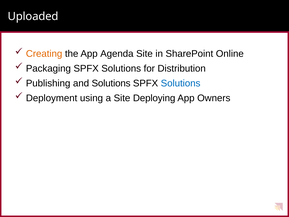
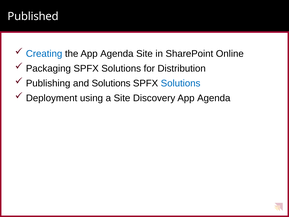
Uploaded: Uploaded -> Published
Creating colour: orange -> blue
Deploying: Deploying -> Discovery
Owners at (214, 98): Owners -> Agenda
